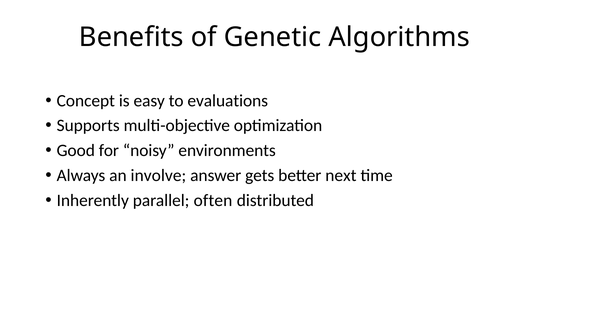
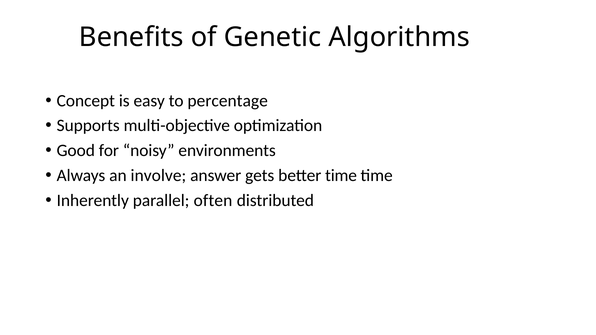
evaluations: evaluations -> percentage
better next: next -> time
